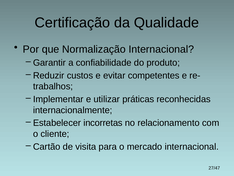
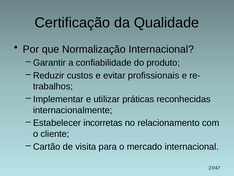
competentes: competentes -> profissionais
